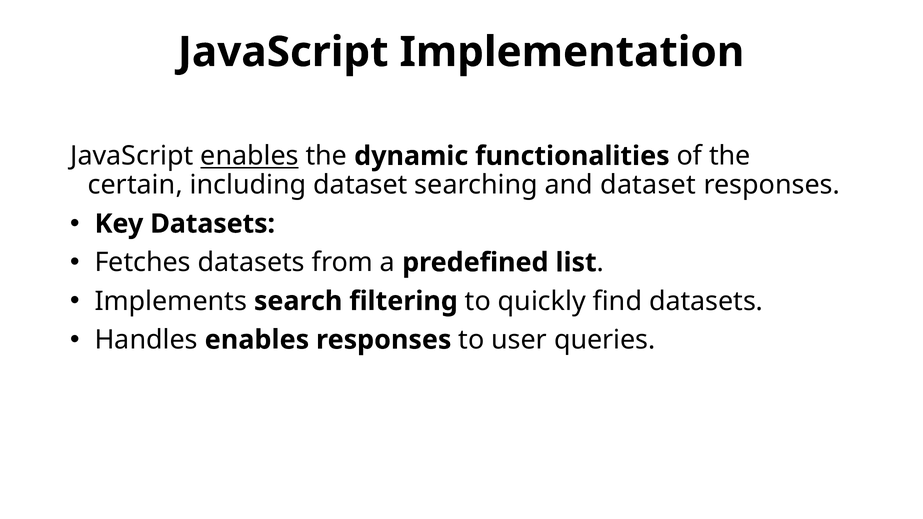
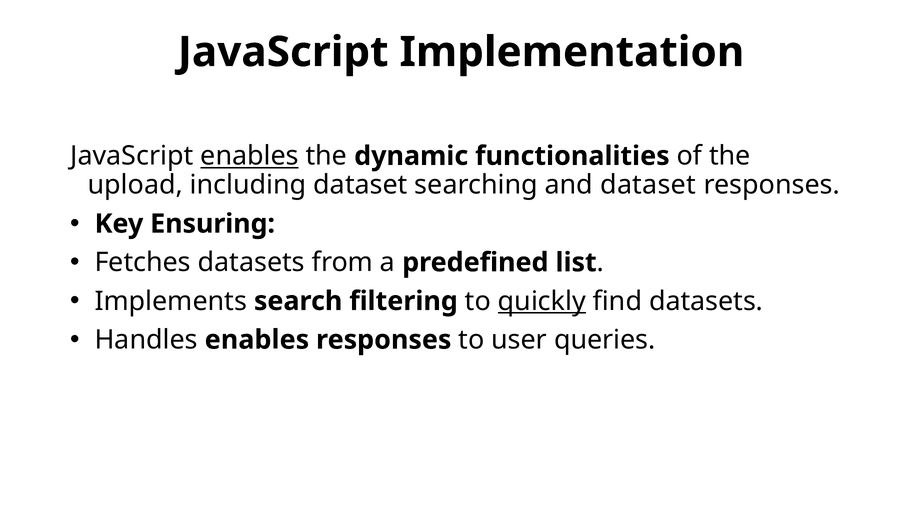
certain: certain -> upload
Key Datasets: Datasets -> Ensuring
quickly underline: none -> present
